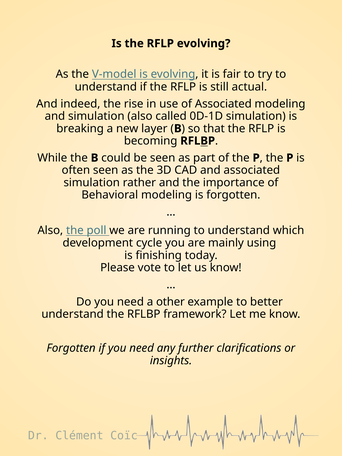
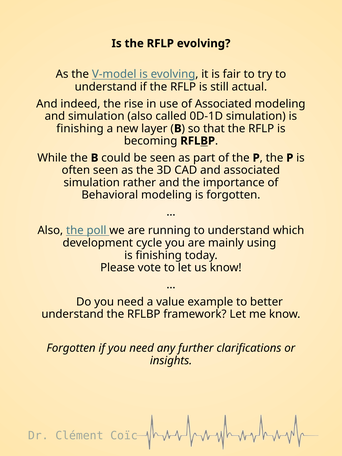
breaking at (80, 129): breaking -> finishing
other: other -> value
